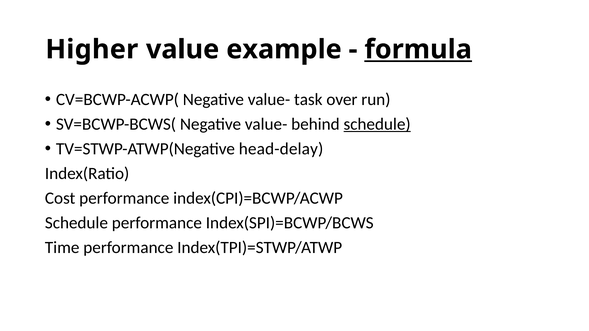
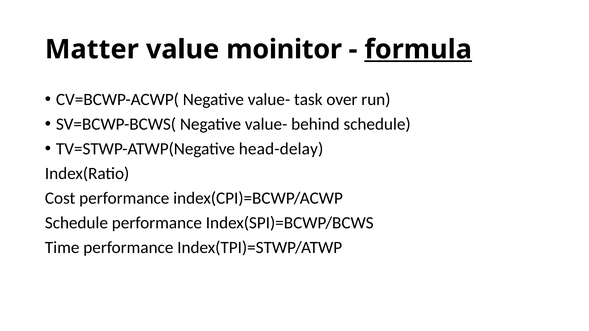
Higher: Higher -> Matter
example: example -> moinitor
schedule at (377, 124) underline: present -> none
